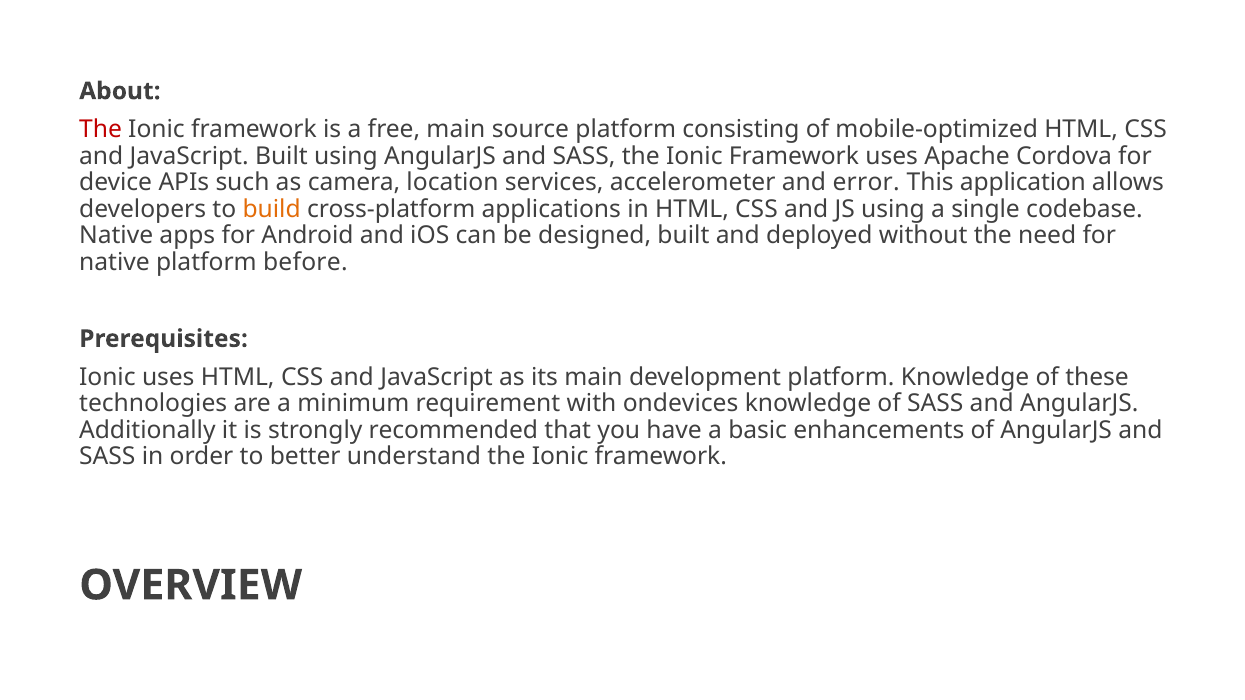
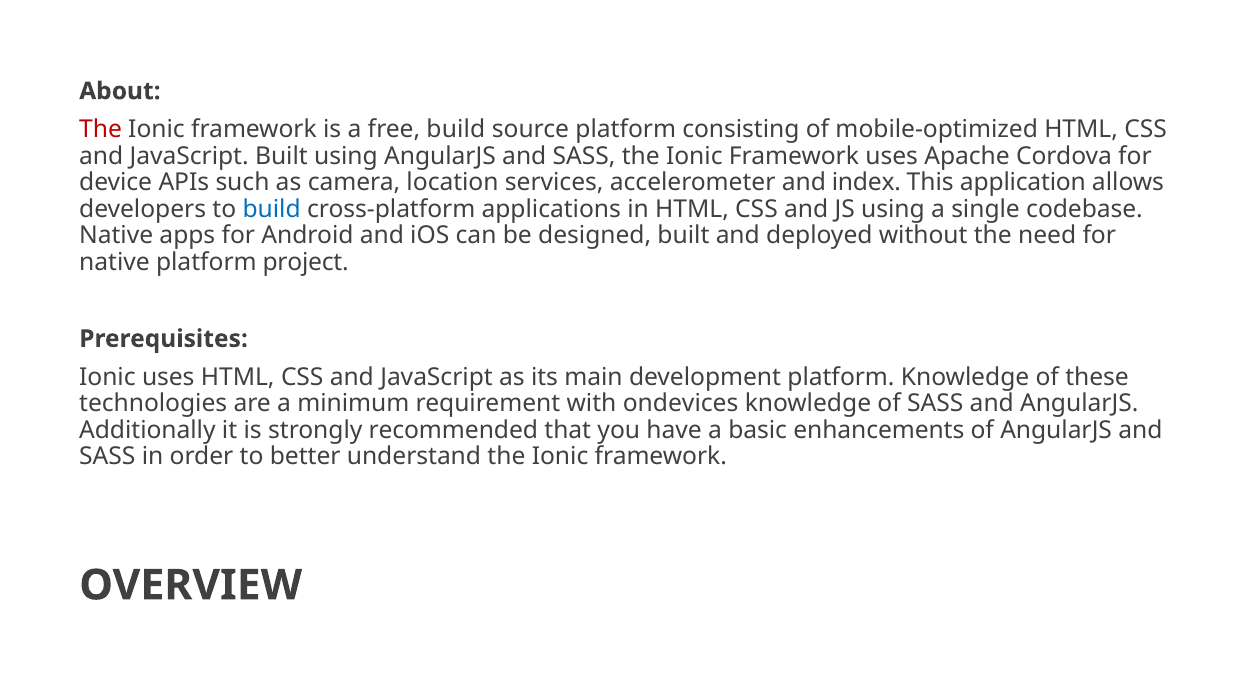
free main: main -> build
error: error -> index
build at (272, 209) colour: orange -> blue
before: before -> project
